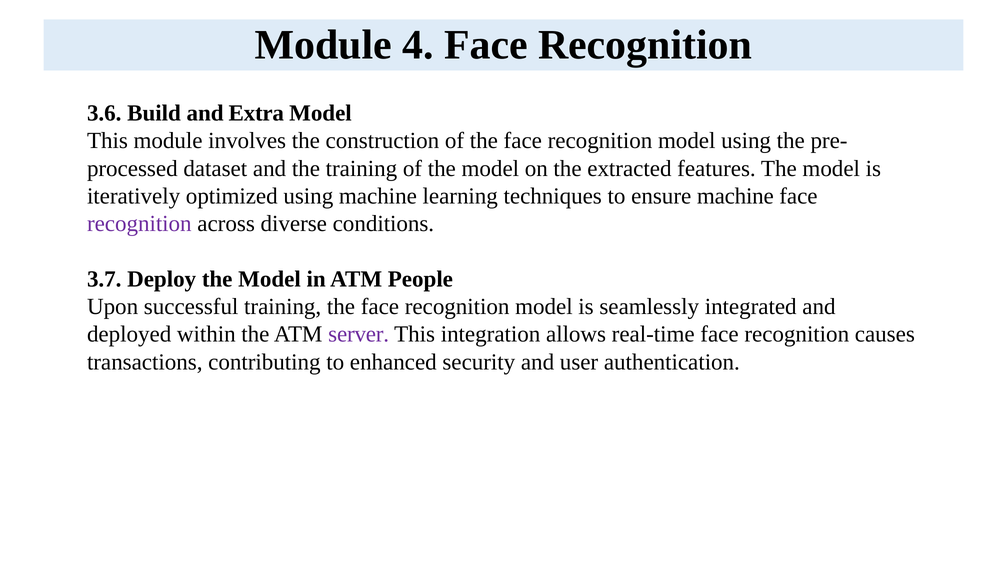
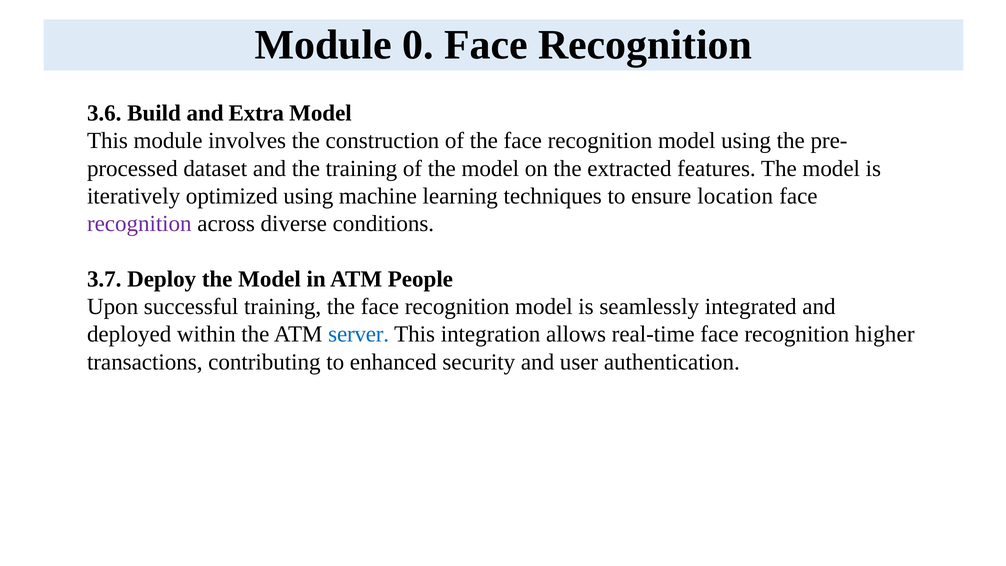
4: 4 -> 0
ensure machine: machine -> location
server colour: purple -> blue
causes: causes -> higher
